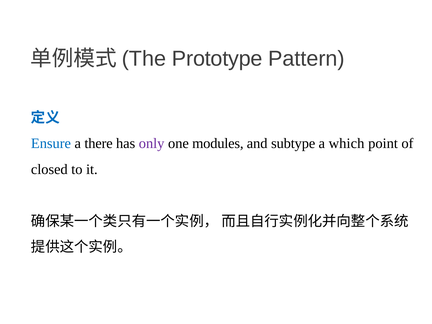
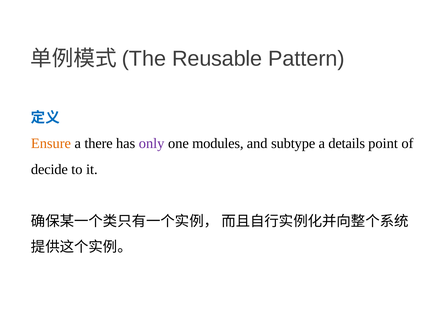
Prototype: Prototype -> Reusable
Ensure colour: blue -> orange
which: which -> details
closed: closed -> decide
